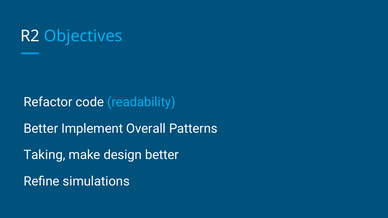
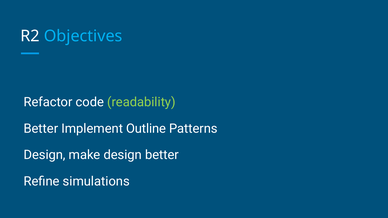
readability colour: light blue -> light green
Overall: Overall -> Outline
Taking at (45, 155): Taking -> Design
